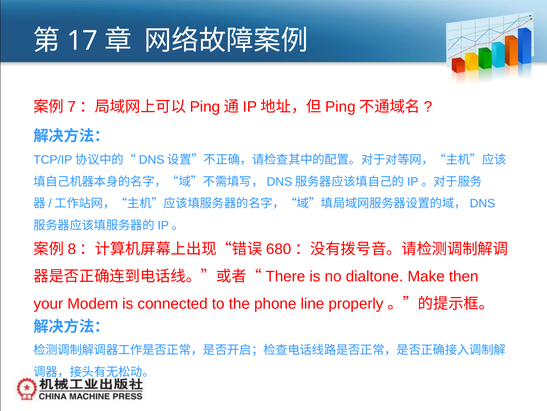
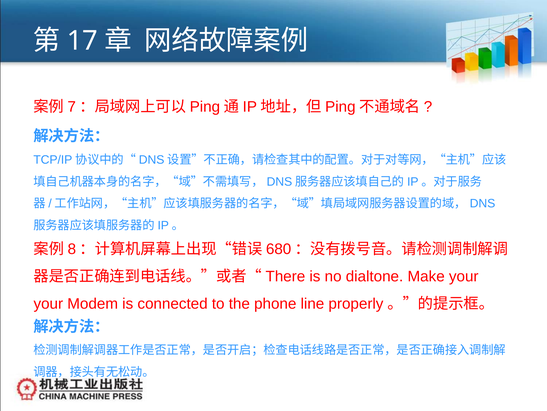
Make then: then -> your
